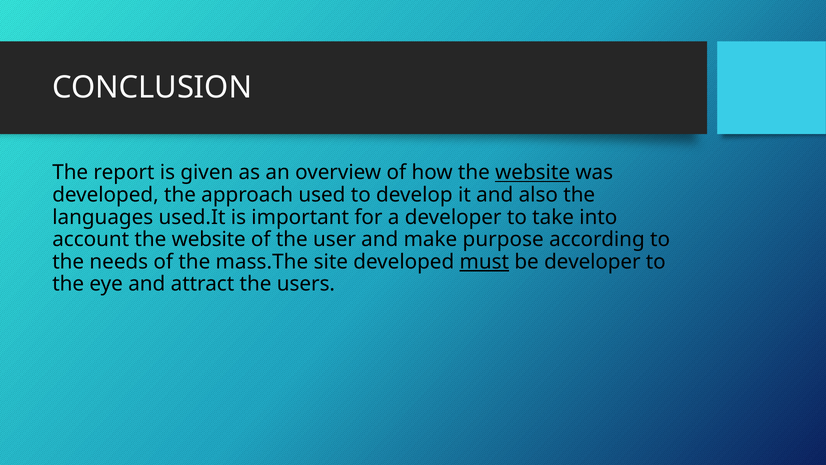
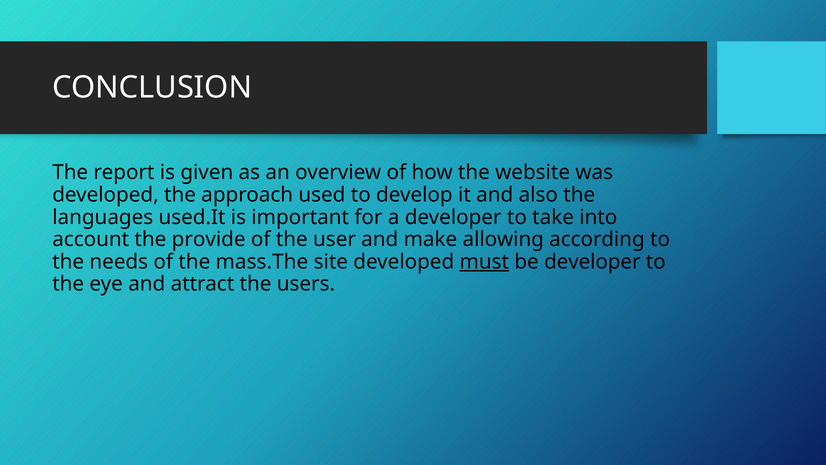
website at (533, 172) underline: present -> none
account the website: website -> provide
purpose: purpose -> allowing
